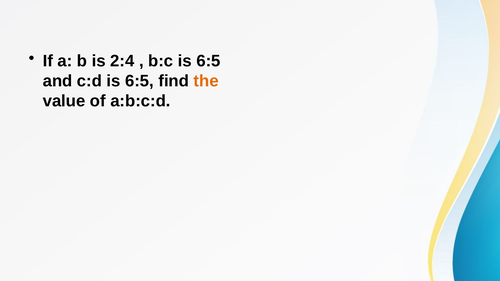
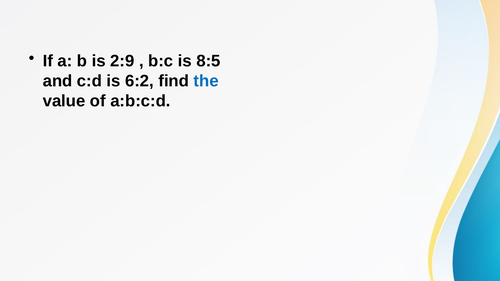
2:4: 2:4 -> 2:9
b:c is 6:5: 6:5 -> 8:5
c:d is 6:5: 6:5 -> 6:2
the colour: orange -> blue
